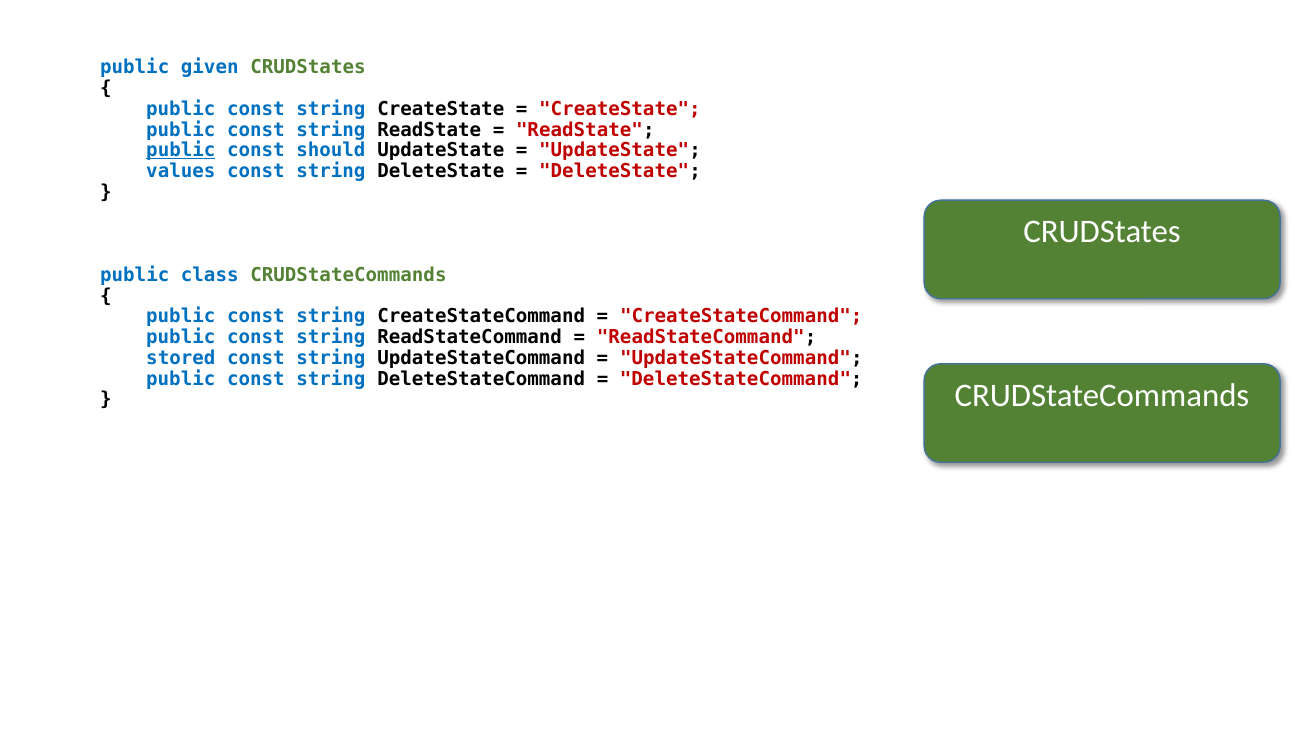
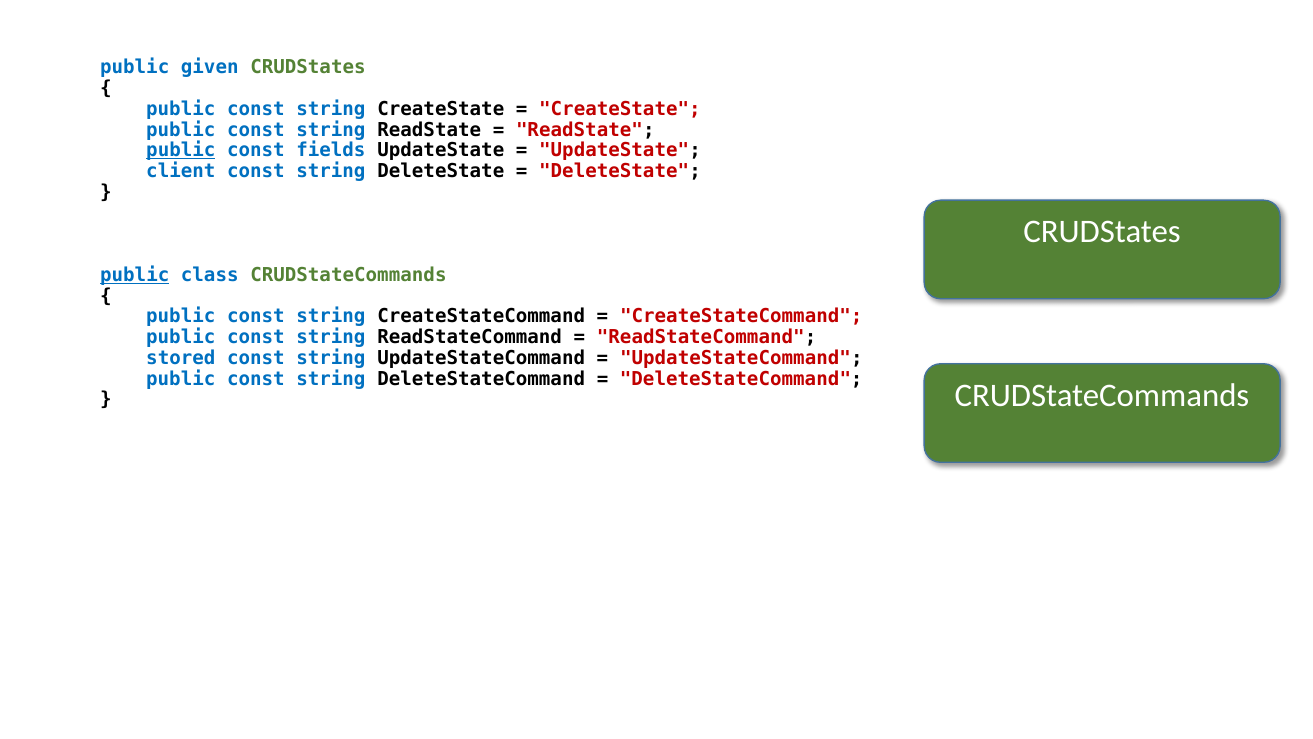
should: should -> fields
values: values -> client
public at (135, 275) underline: none -> present
